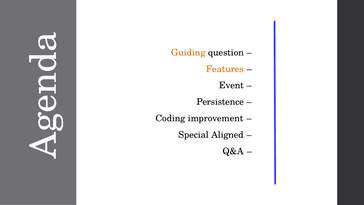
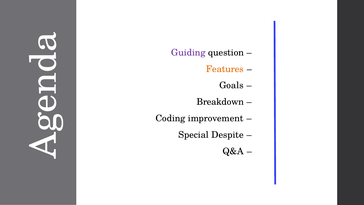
Guiding colour: orange -> purple
Event: Event -> Goals
Persistence: Persistence -> Breakdown
Aligned: Aligned -> Despite
